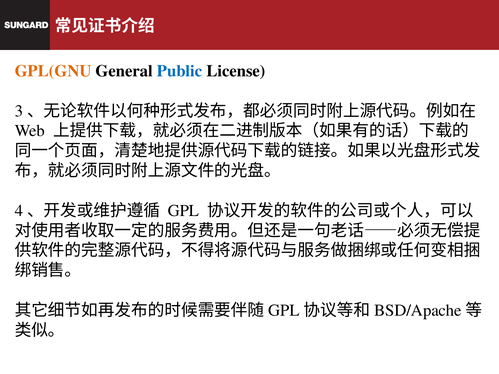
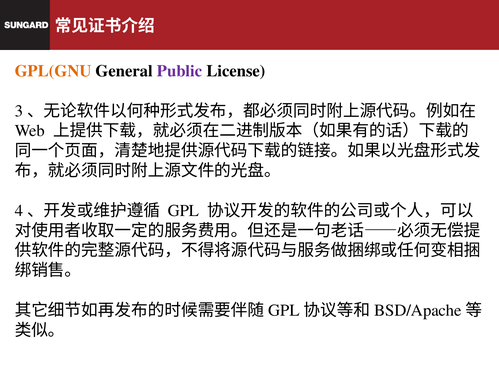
Public colour: blue -> purple
